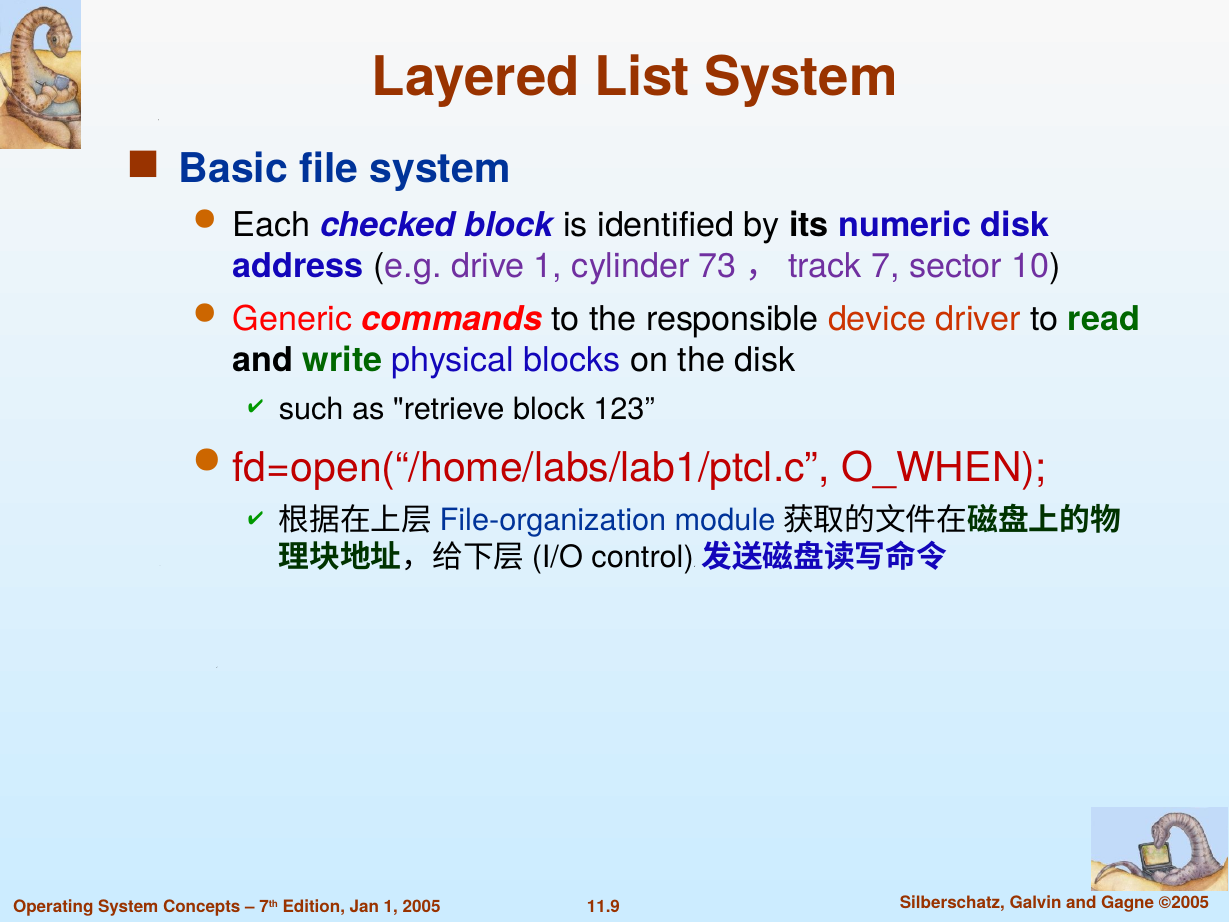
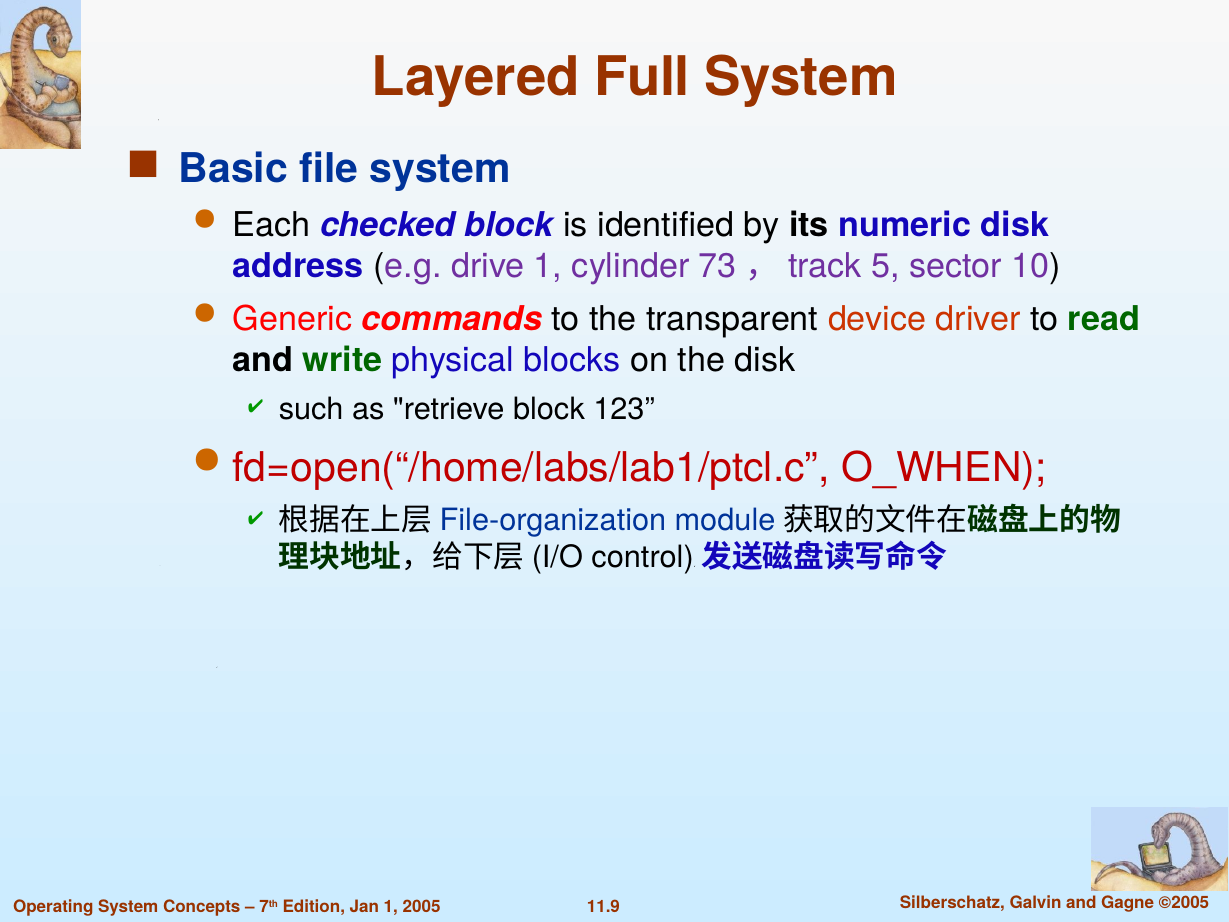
List: List -> Full
7: 7 -> 5
responsible: responsible -> transparent
